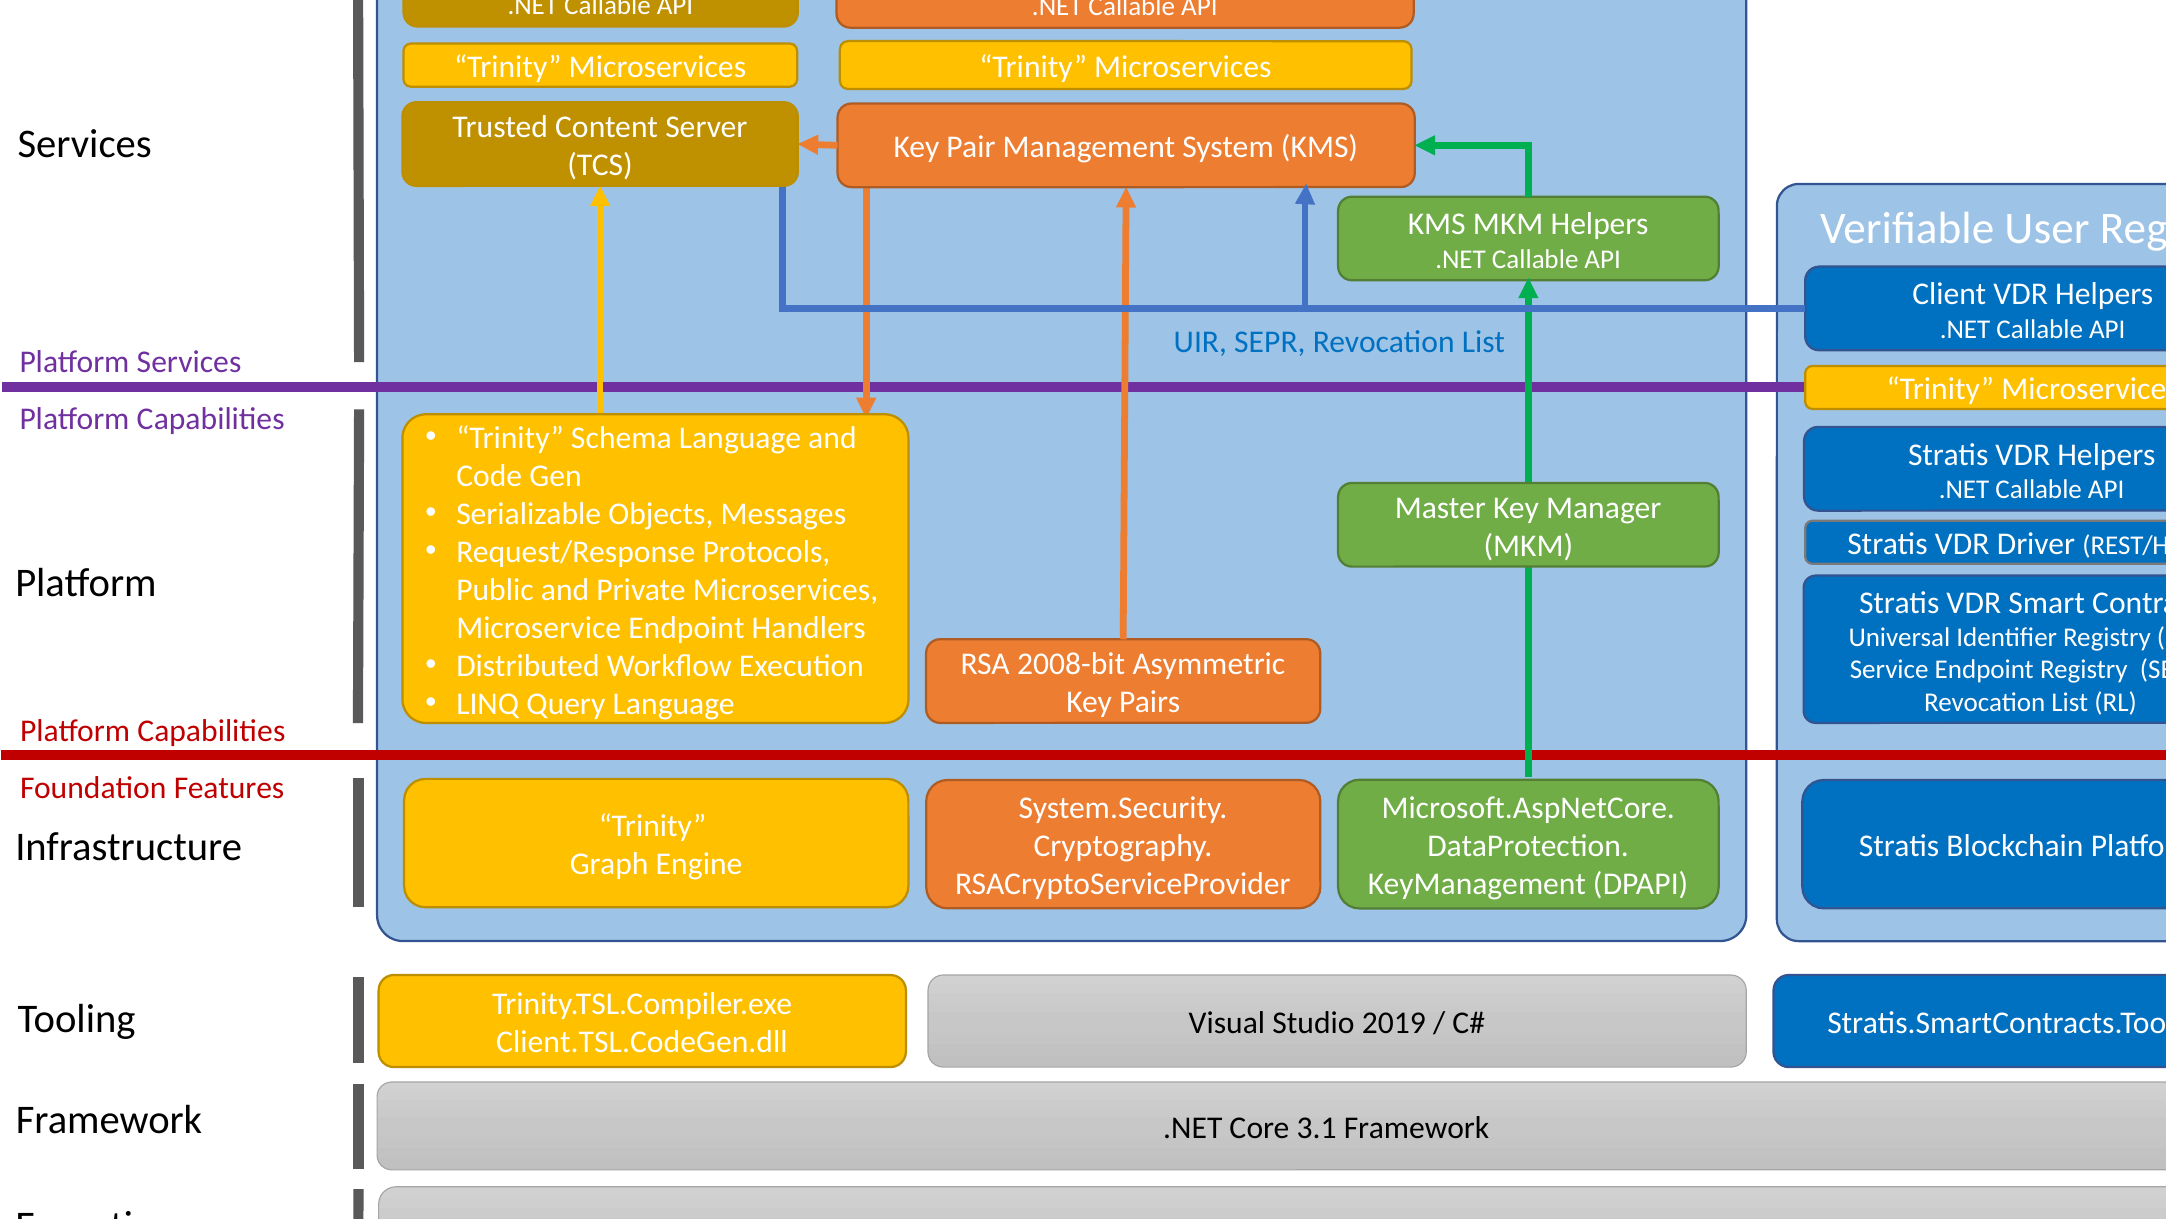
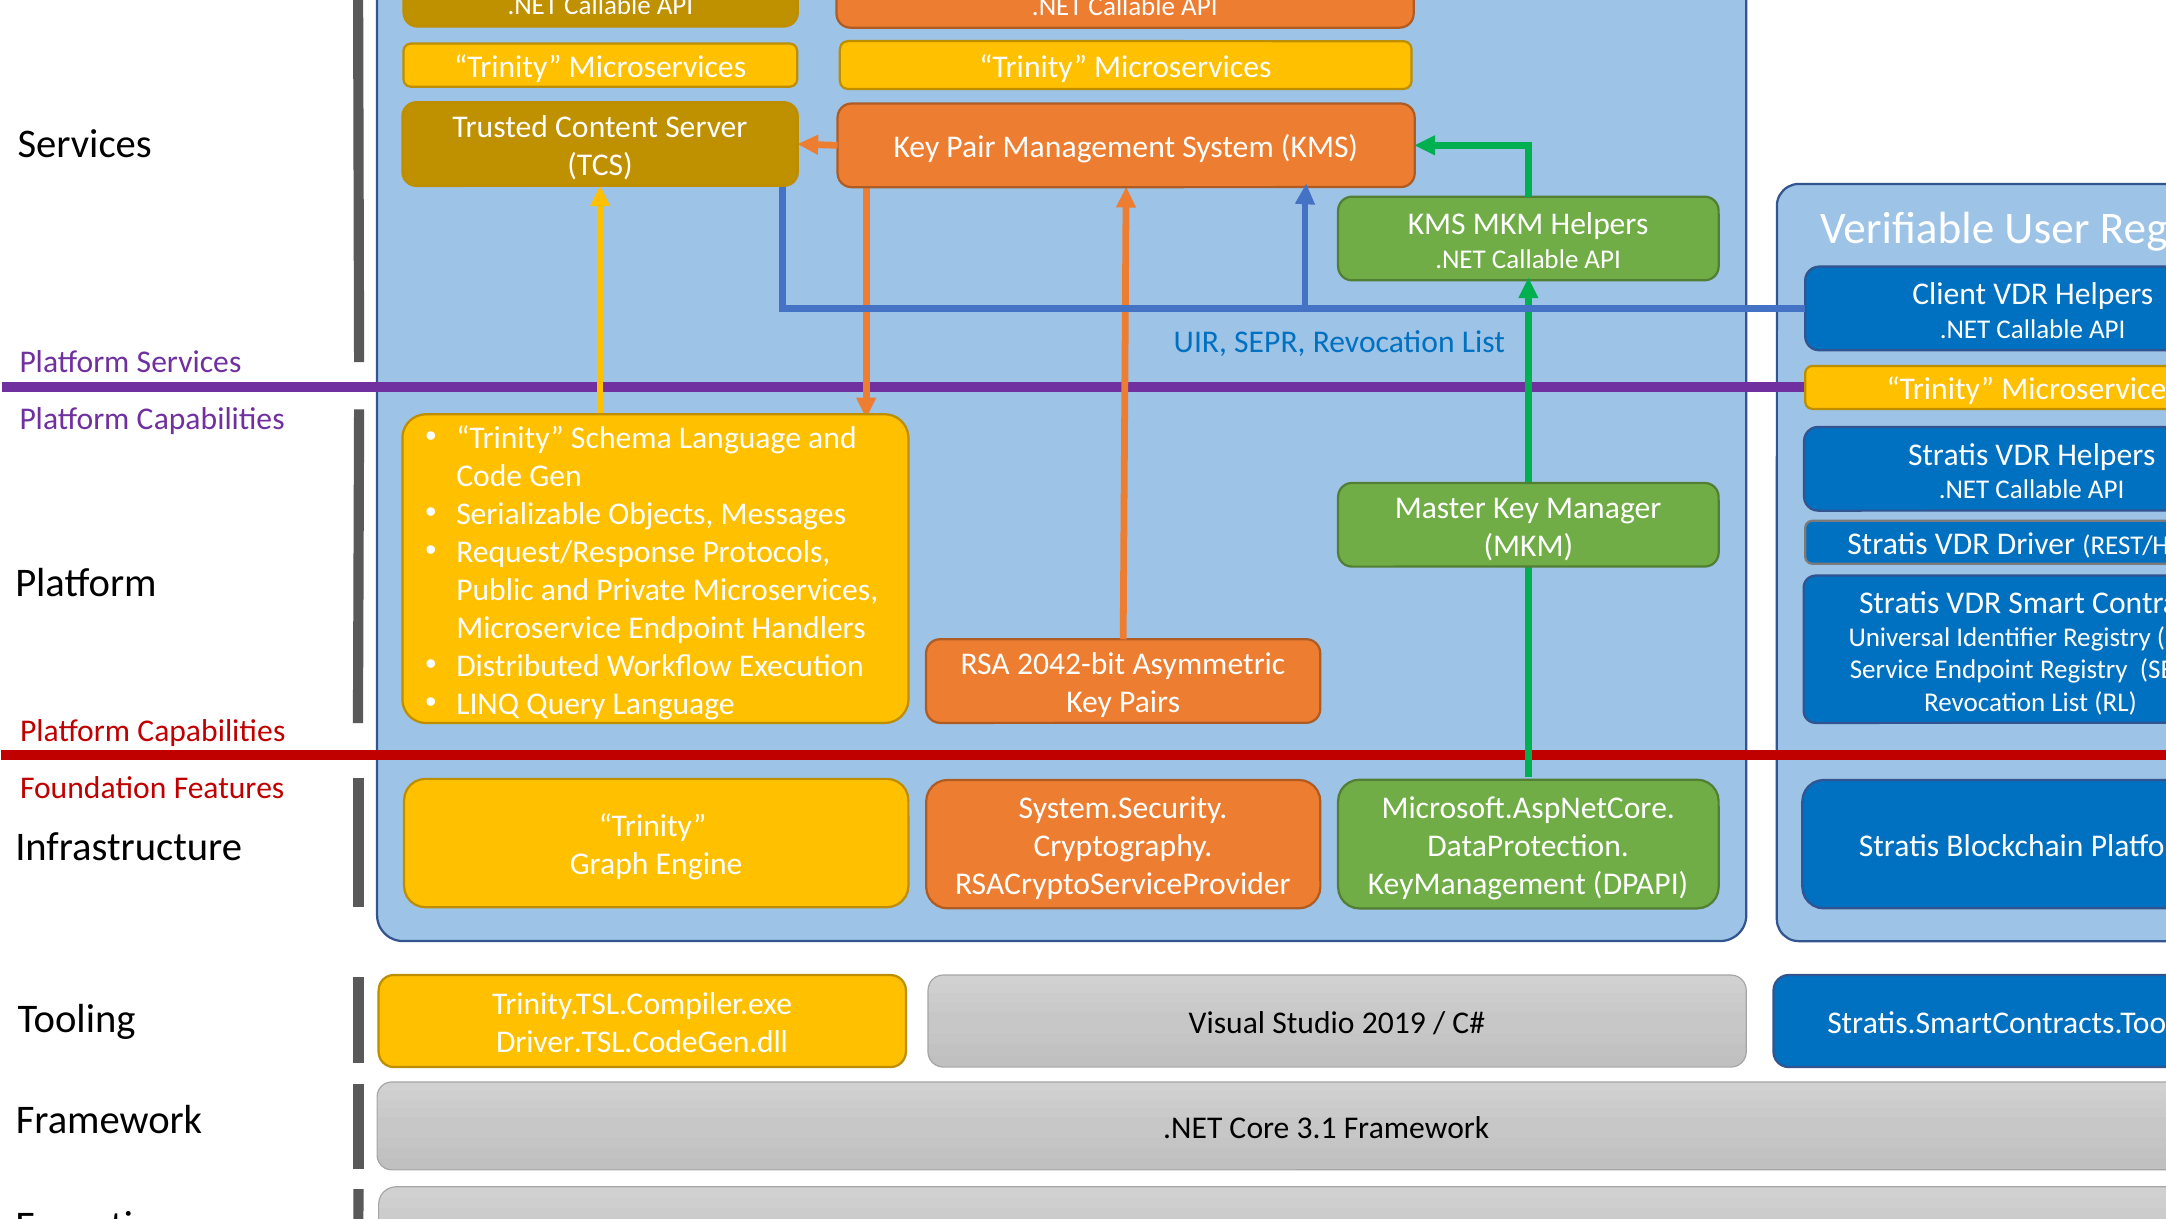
2008-bit: 2008-bit -> 2042-bit
Client.TSL.CodeGen.dll: Client.TSL.CodeGen.dll -> Driver.TSL.CodeGen.dll
